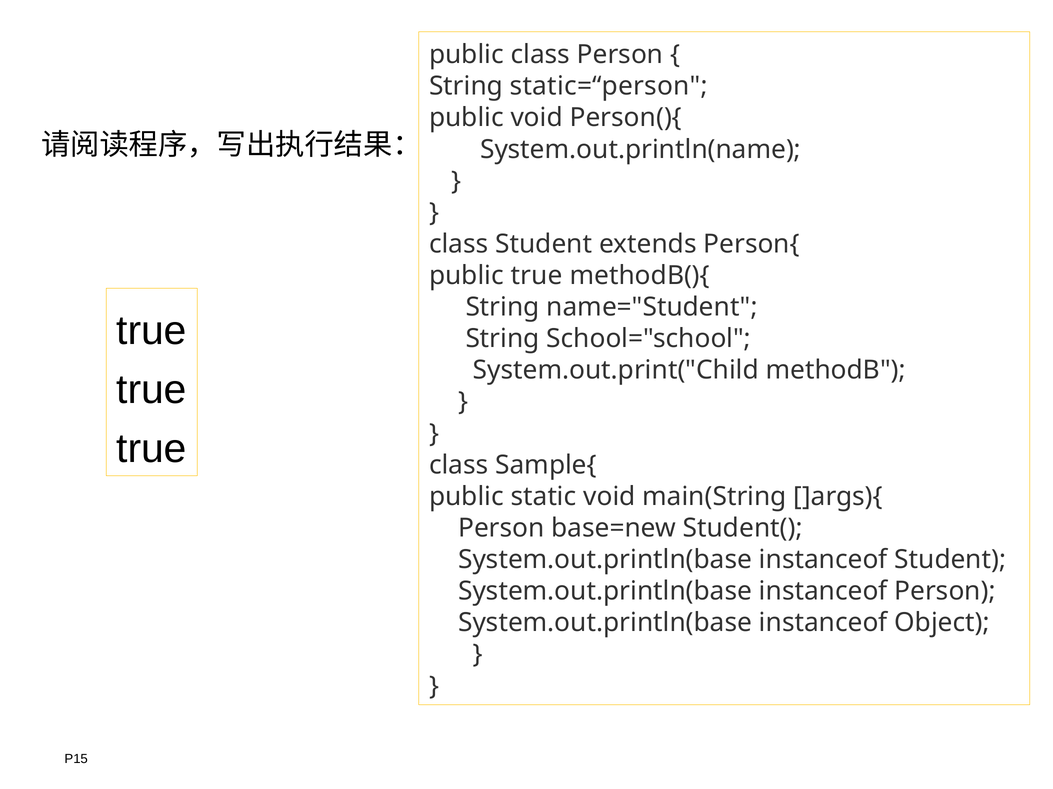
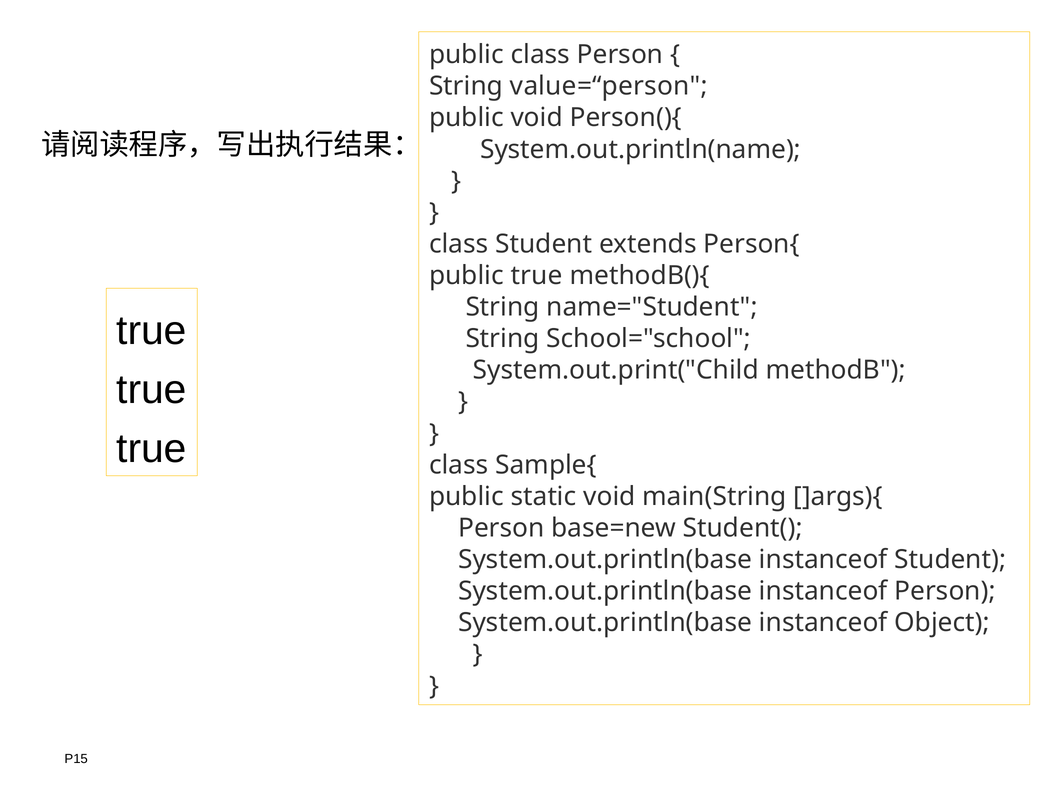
static=“person: static=“person -> value=“person
